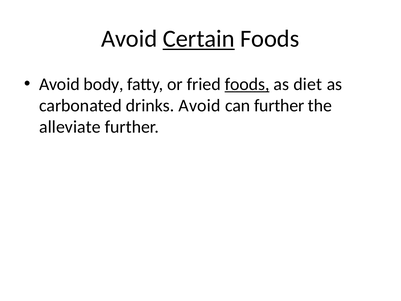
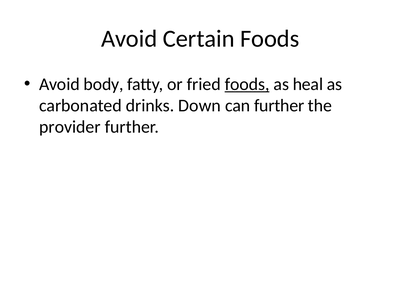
Certain underline: present -> none
diet: diet -> heal
drinks Avoid: Avoid -> Down
alleviate: alleviate -> provider
